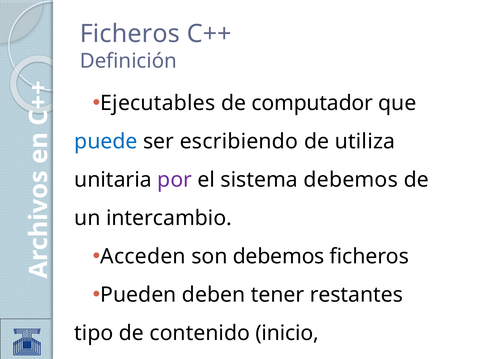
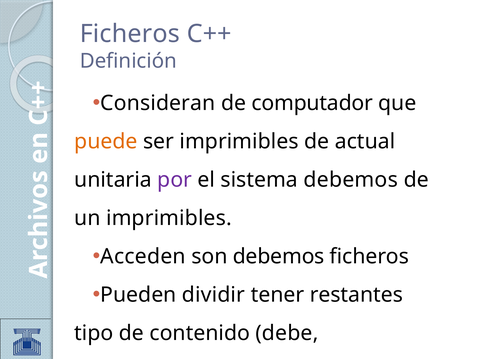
Ejecutables at (158, 103): Ejecutables -> Consideran
puede colour: blue -> orange
ser escribiendo: escribiendo -> imprimibles
utiliza: utiliza -> actual
un intercambio: intercambio -> imprimibles
deben: deben -> dividir
inicio: inicio -> debe
